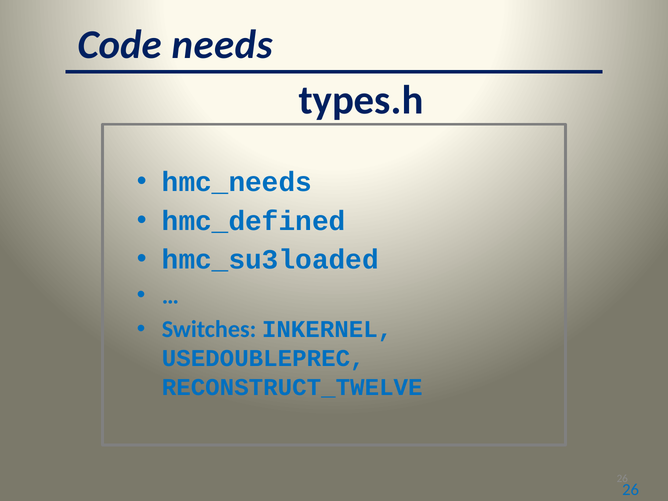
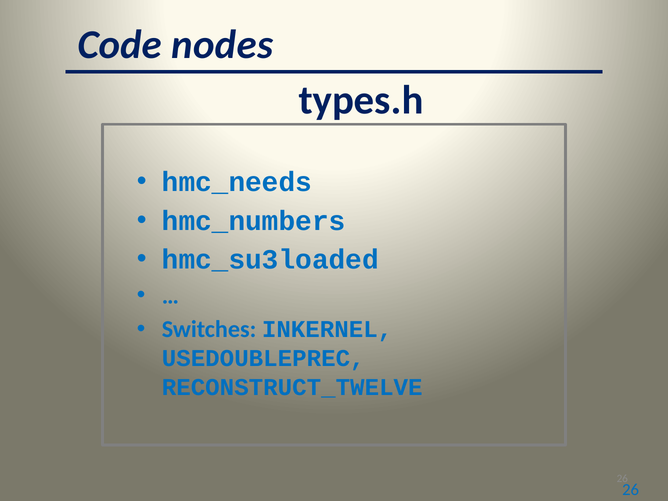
needs: needs -> nodes
hmc_defined: hmc_defined -> hmc_numbers
